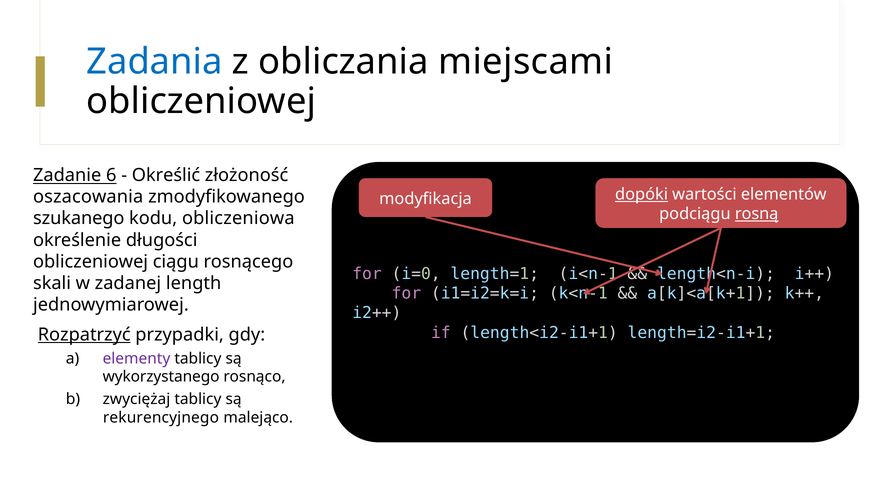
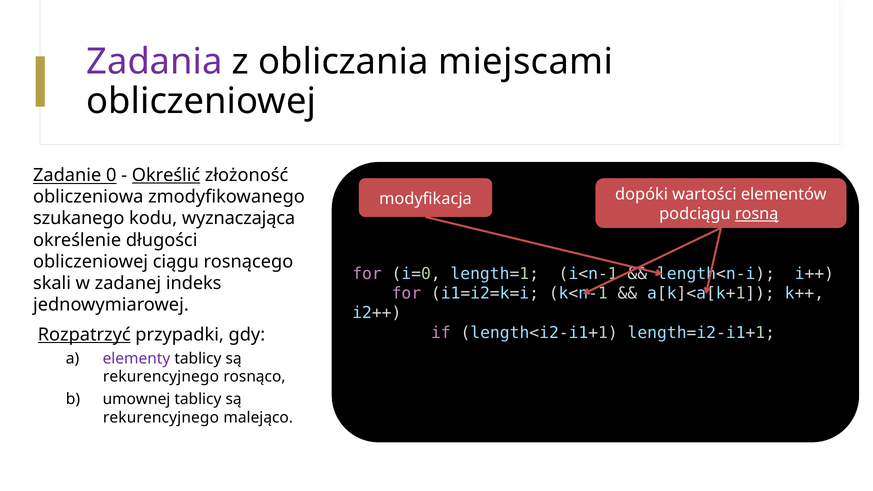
Zadania colour: blue -> purple
6: 6 -> 0
Określić underline: none -> present
dopóki underline: present -> none
oszacowania: oszacowania -> obliczeniowa
obliczeniowa: obliczeniowa -> wyznaczająca
length: length -> indeks
wykorzystanego at (161, 377): wykorzystanego -> rekurencyjnego
zwyciężaj: zwyciężaj -> umownej
